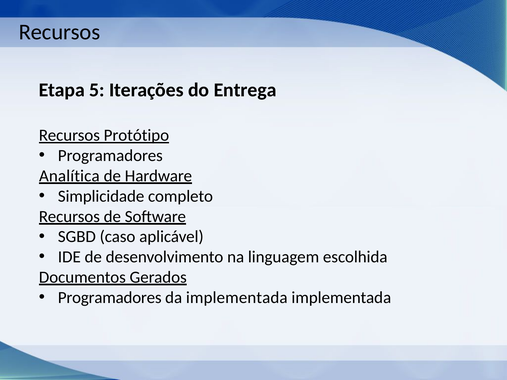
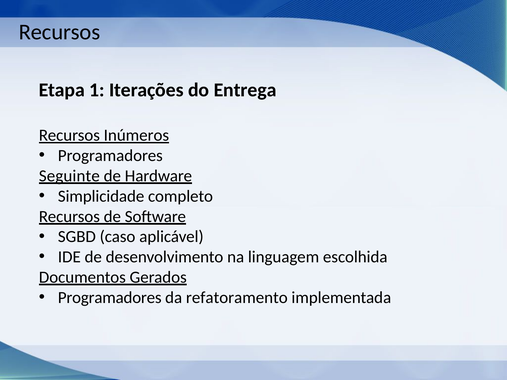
5: 5 -> 1
Protótipo: Protótipo -> Inúmeros
Analítica: Analítica -> Seguinte
da implementada: implementada -> refatoramento
